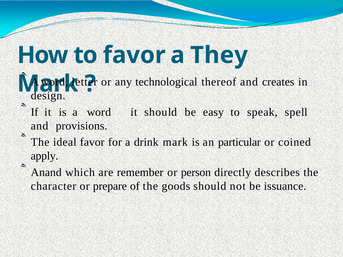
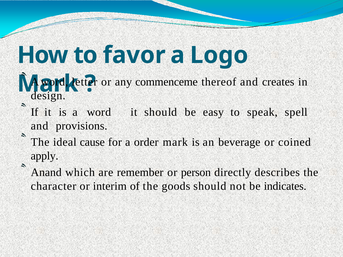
They: They -> Logo
technological: technological -> commenceme
ideal favor: favor -> cause
drink: drink -> order
particular: particular -> beverage
prepare: prepare -> interim
issuance: issuance -> indicates
